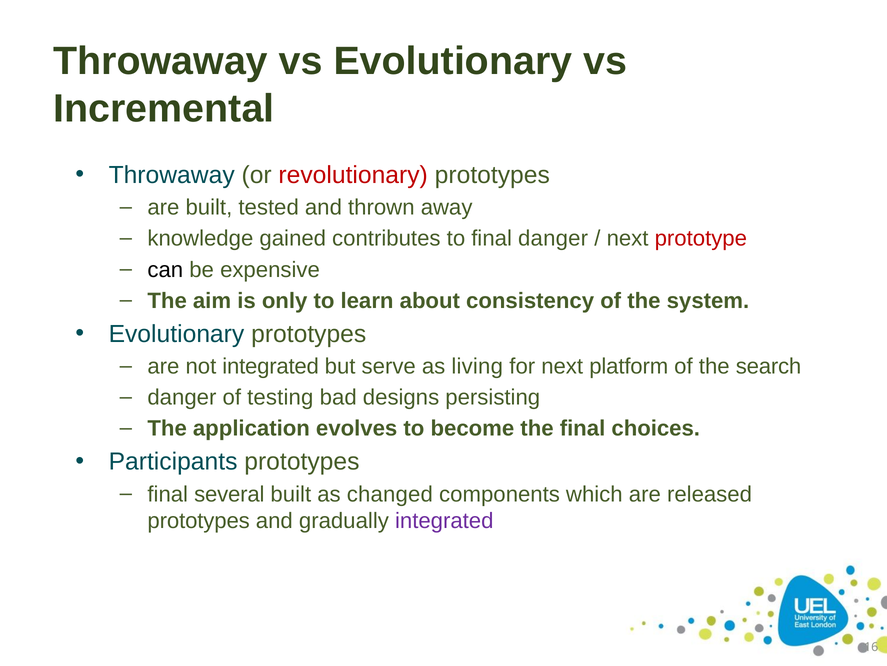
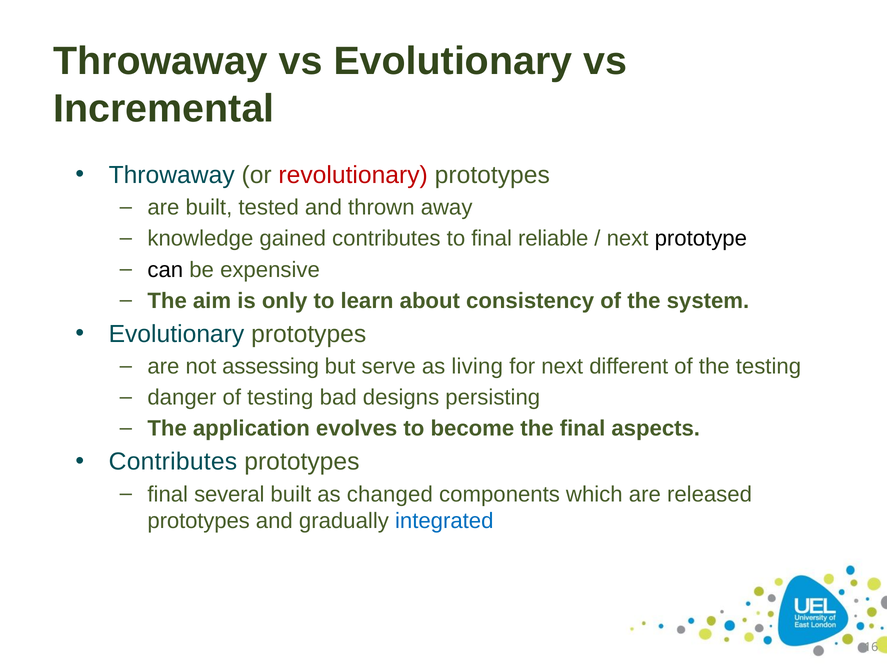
final danger: danger -> reliable
prototype colour: red -> black
not integrated: integrated -> assessing
platform: platform -> different
the search: search -> testing
choices: choices -> aspects
Participants at (173, 461): Participants -> Contributes
integrated at (444, 520) colour: purple -> blue
